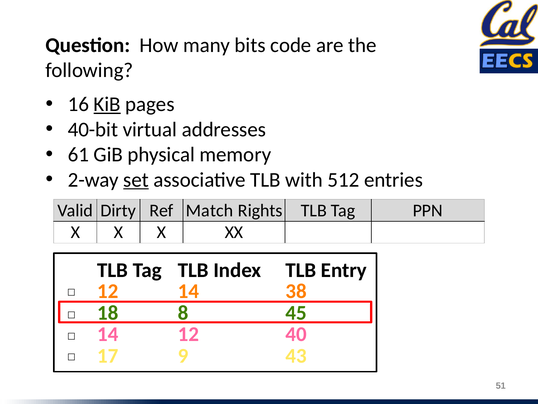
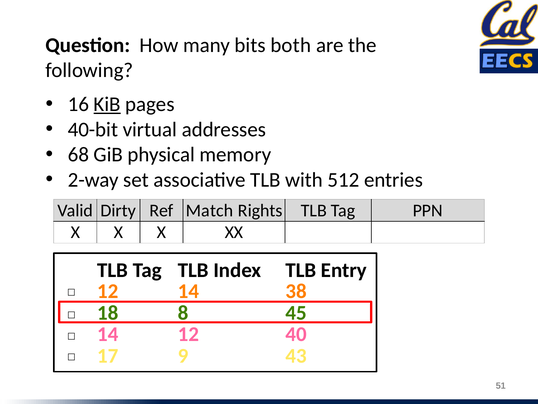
code: code -> both
61: 61 -> 68
set underline: present -> none
